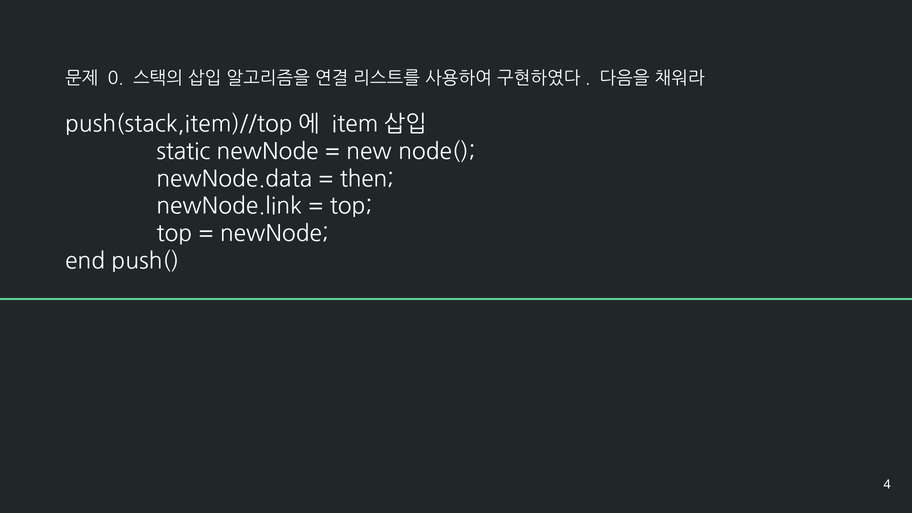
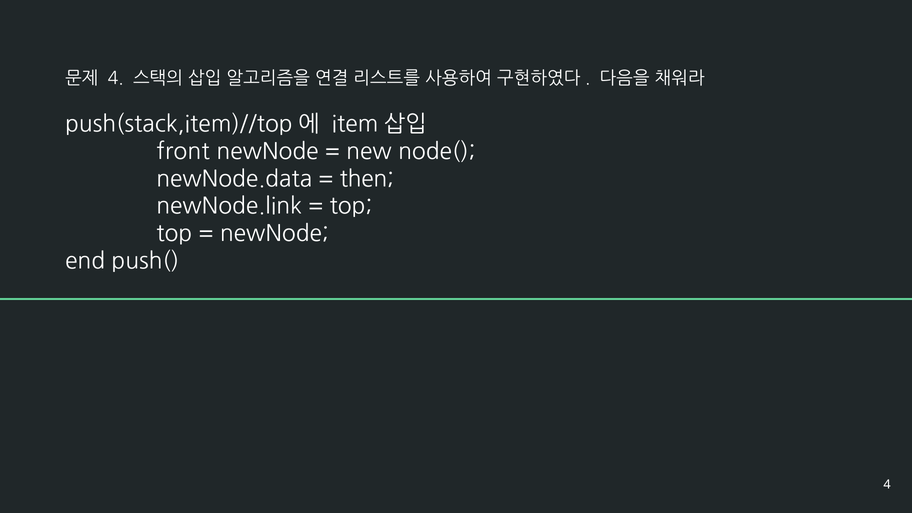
0 at (116, 78): 0 -> 4
static: static -> front
